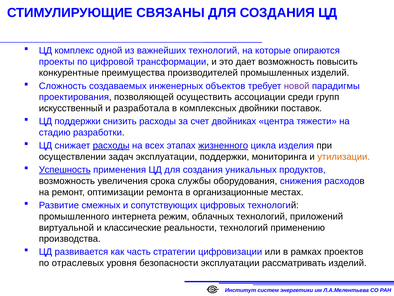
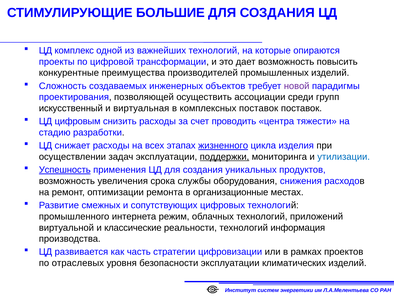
СВЯЗАНЫ: СВЯЗАНЫ -> БОЛЬШИЕ
разработала: разработала -> виртуальная
комплексных двойники: двойники -> поставок
ЦД поддержки: поддержки -> цифровым
двойниках: двойниках -> проводить
расходы at (111, 145) underline: present -> none
поддержки at (224, 157) underline: none -> present
утилизации colour: orange -> blue
применению: применению -> информация
рассматривать: рассматривать -> климатических
